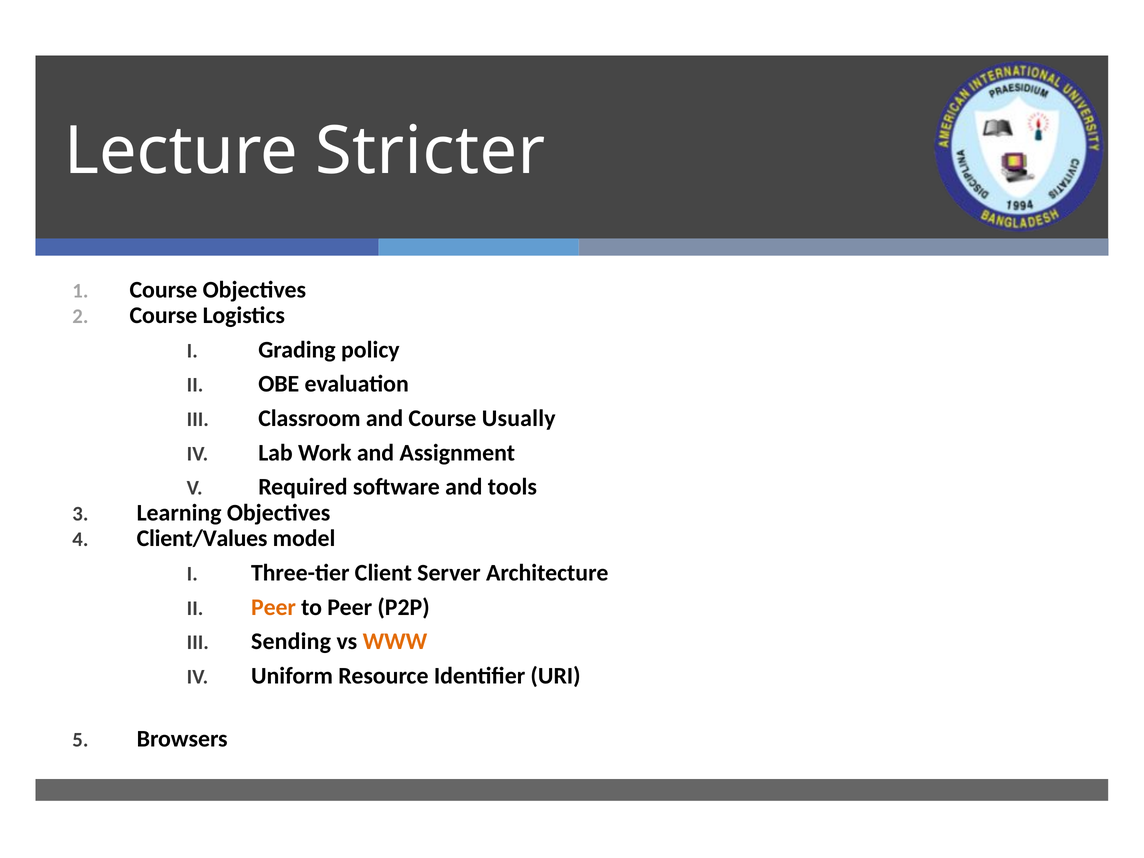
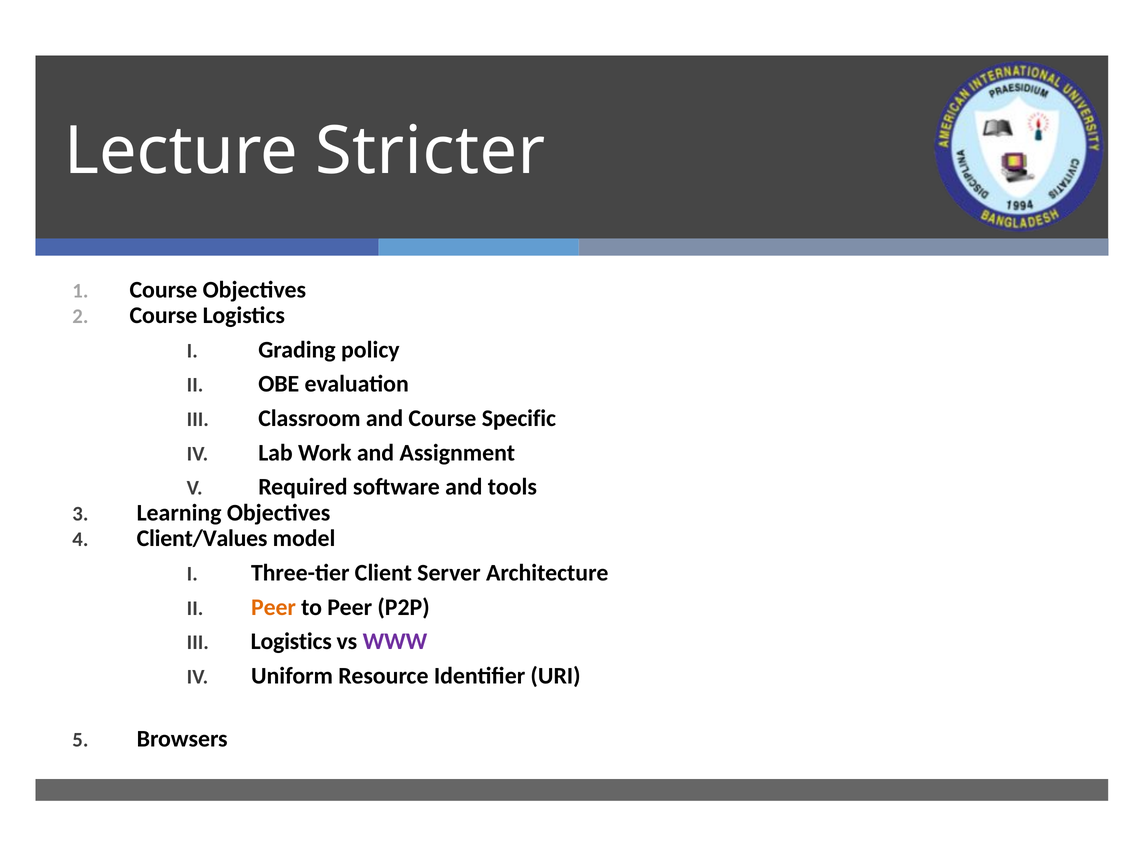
Usually: Usually -> Specific
Sending at (291, 642): Sending -> Logistics
WWW colour: orange -> purple
